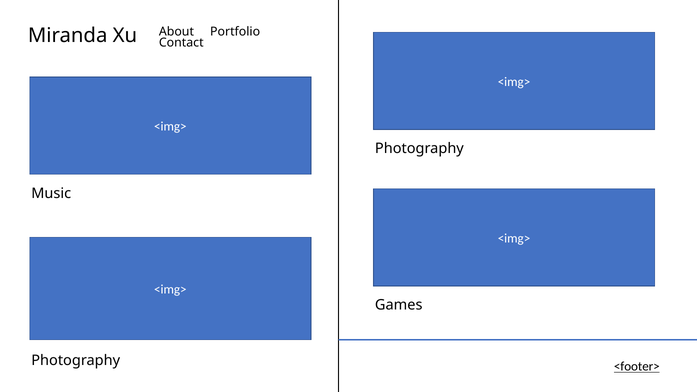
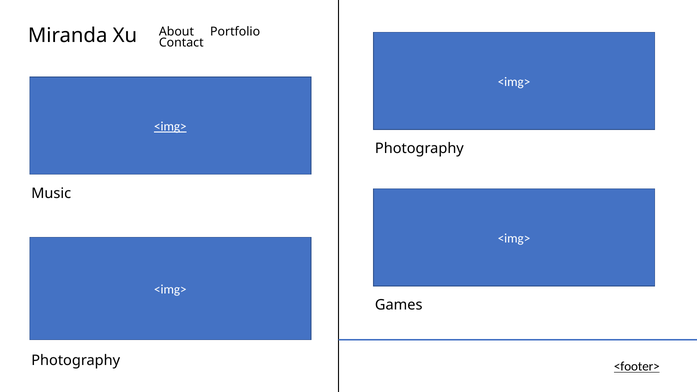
<img> at (170, 127) underline: none -> present
